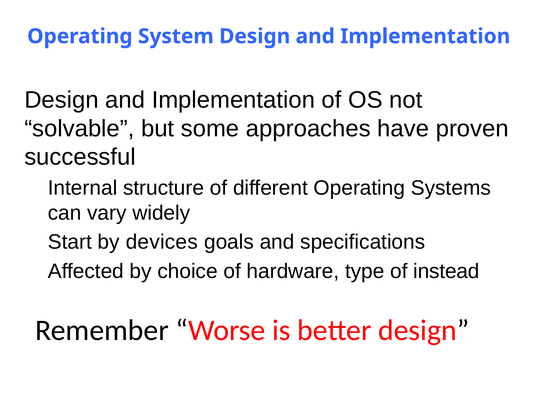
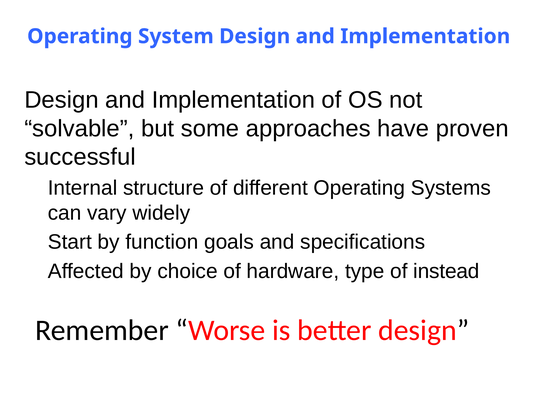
devices: devices -> function
